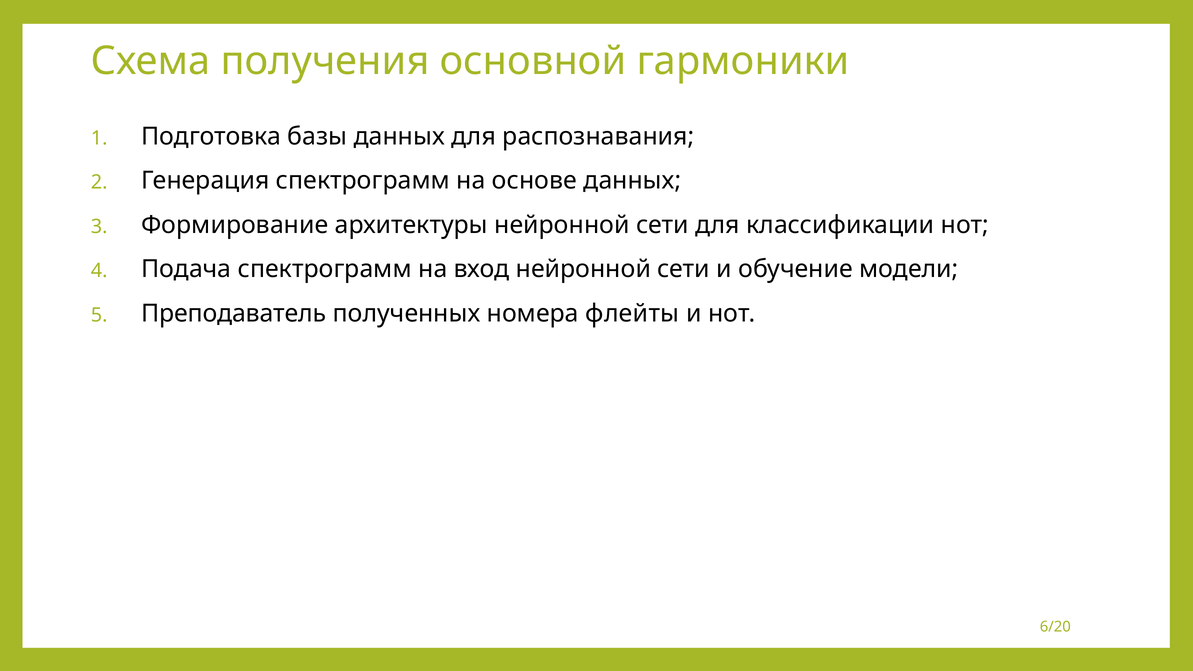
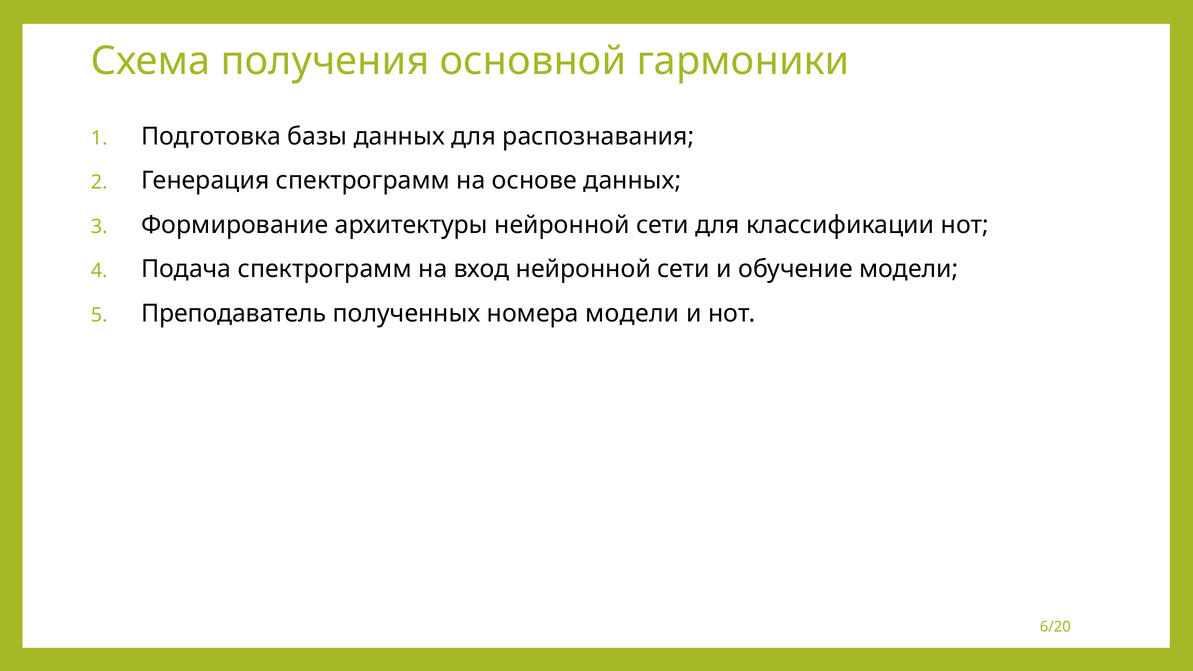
номера флейты: флейты -> модели
